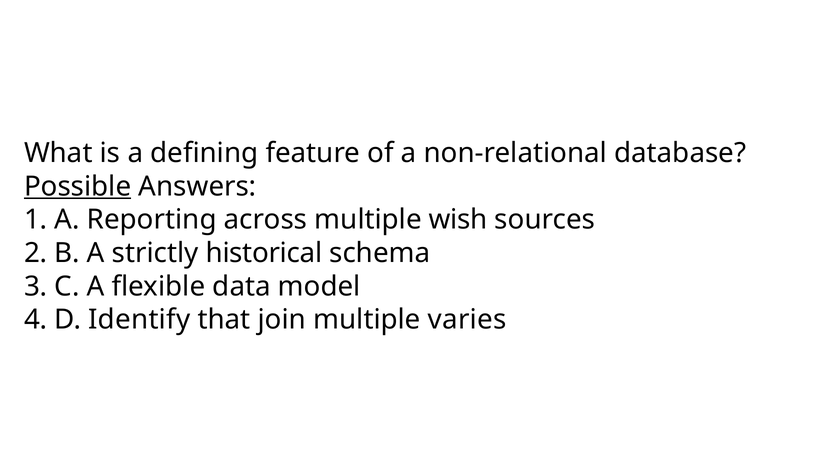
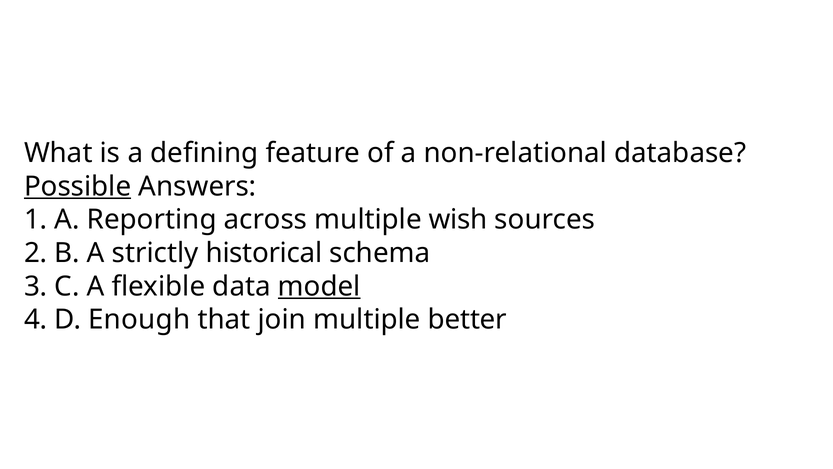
model underline: none -> present
Identify: Identify -> Enough
varies: varies -> better
